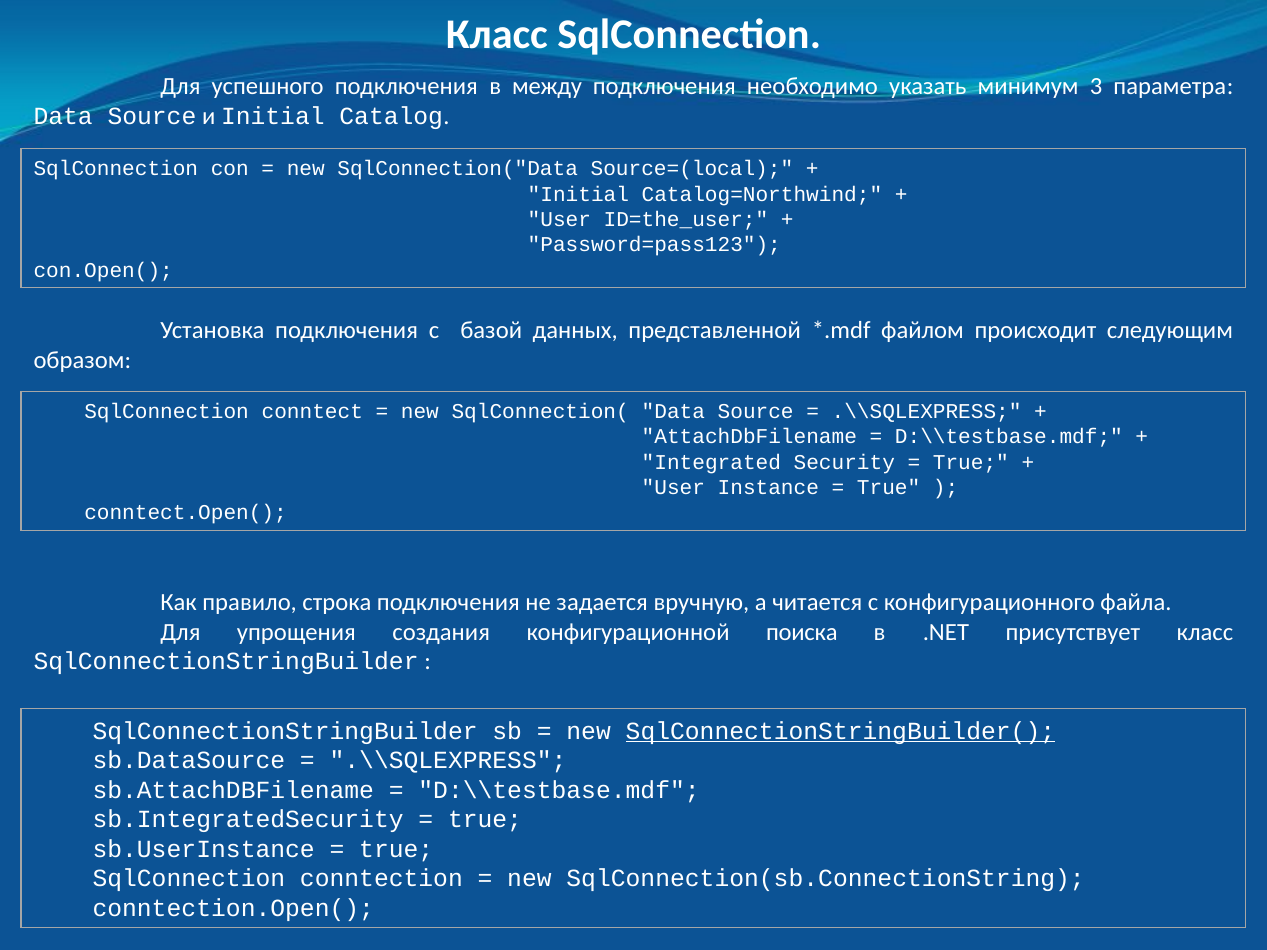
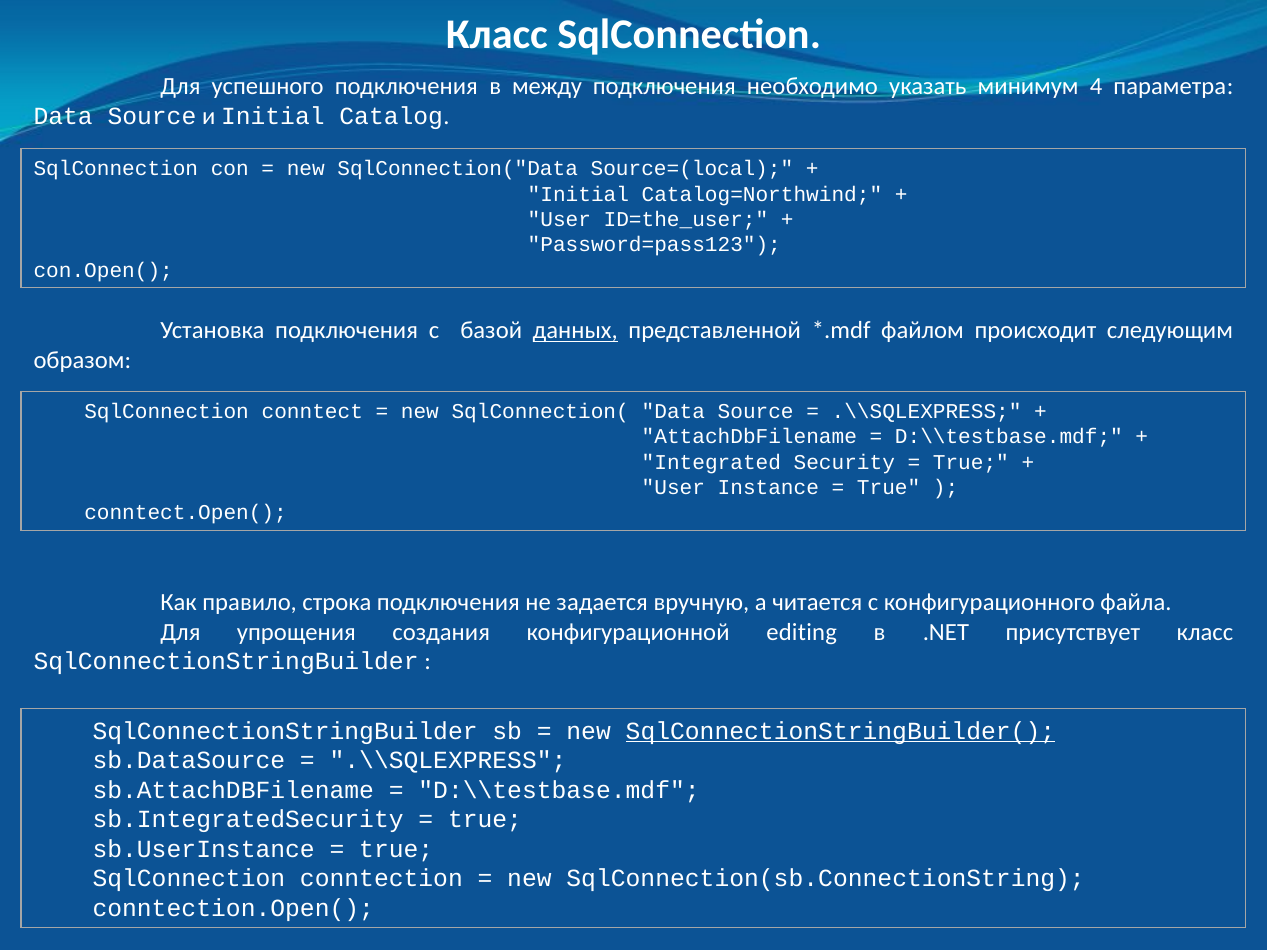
3: 3 -> 4
данных underline: none -> present
поиска: поиска -> editing
